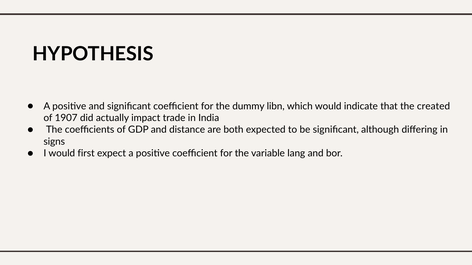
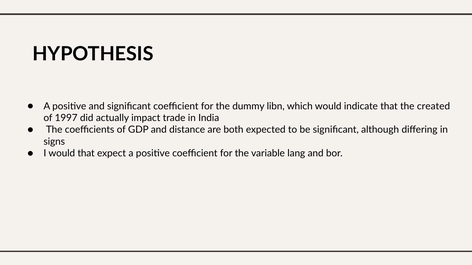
1907: 1907 -> 1997
would first: first -> that
